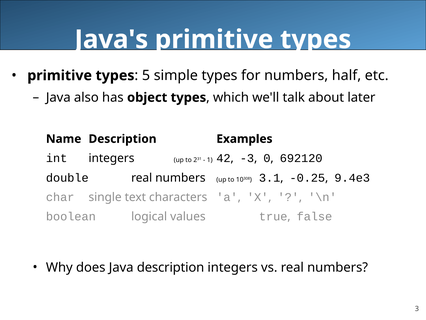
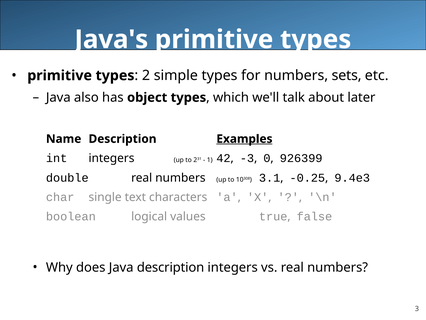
5: 5 -> 2
half: half -> sets
Examples underline: none -> present
692120: 692120 -> 926399
